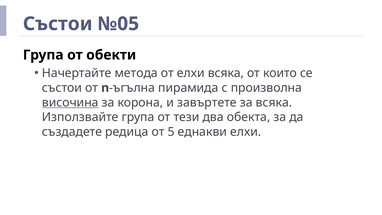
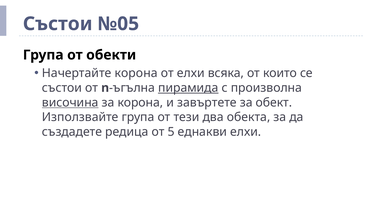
Haчертайте метода: метода -> корона
пирамида underline: none -> present
за всяка: всяка -> обект
